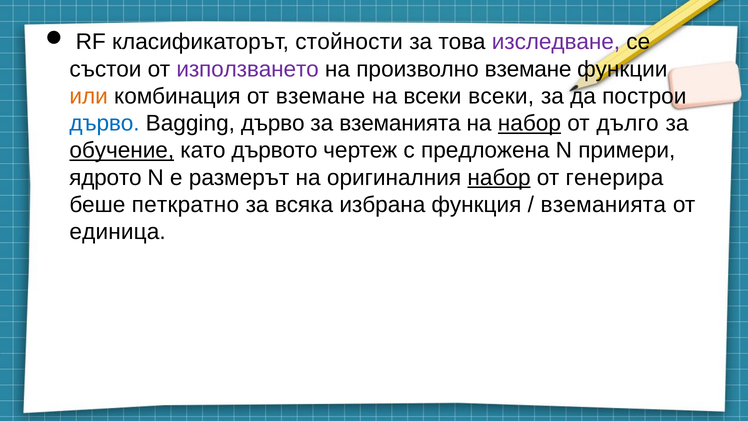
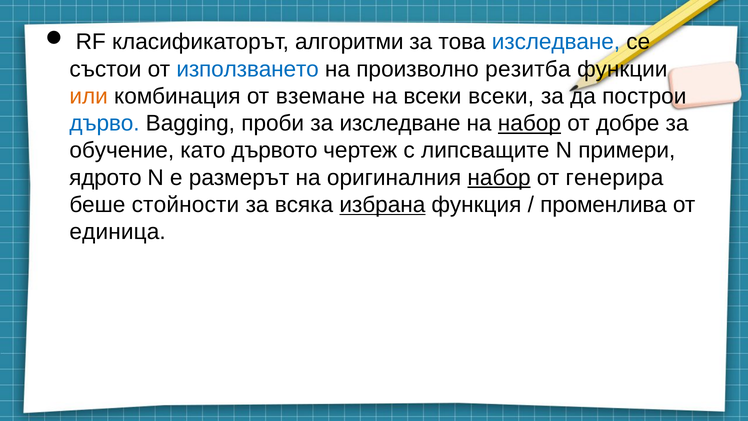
стойности: стойности -> алгоритми
изследване at (556, 42) colour: purple -> blue
използването colour: purple -> blue
произволно вземане: вземане -> резитба
Bagging дърво: дърво -> проби
за вземанията: вземанията -> изследване
дълго: дълго -> добре
обучение underline: present -> none
предложена: предложена -> липсващите
петкратно: петкратно -> стойности
избрана underline: none -> present
вземанията at (603, 205): вземанията -> променлива
